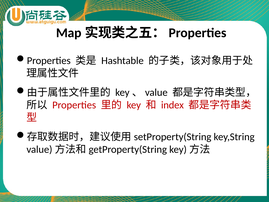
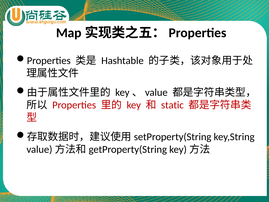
index: index -> static
